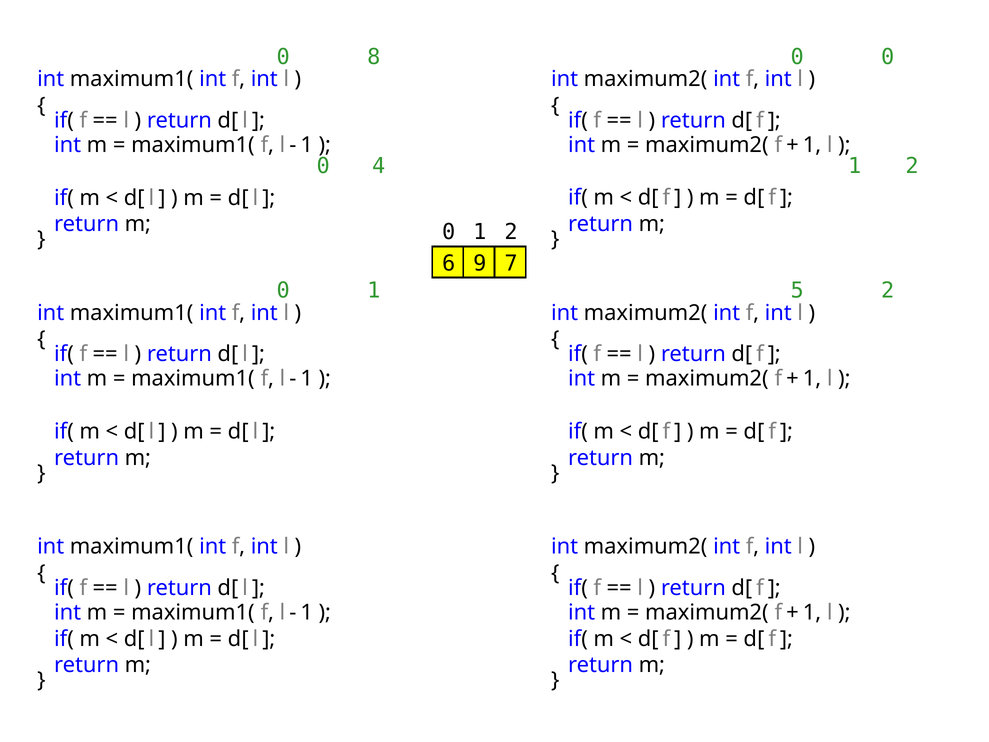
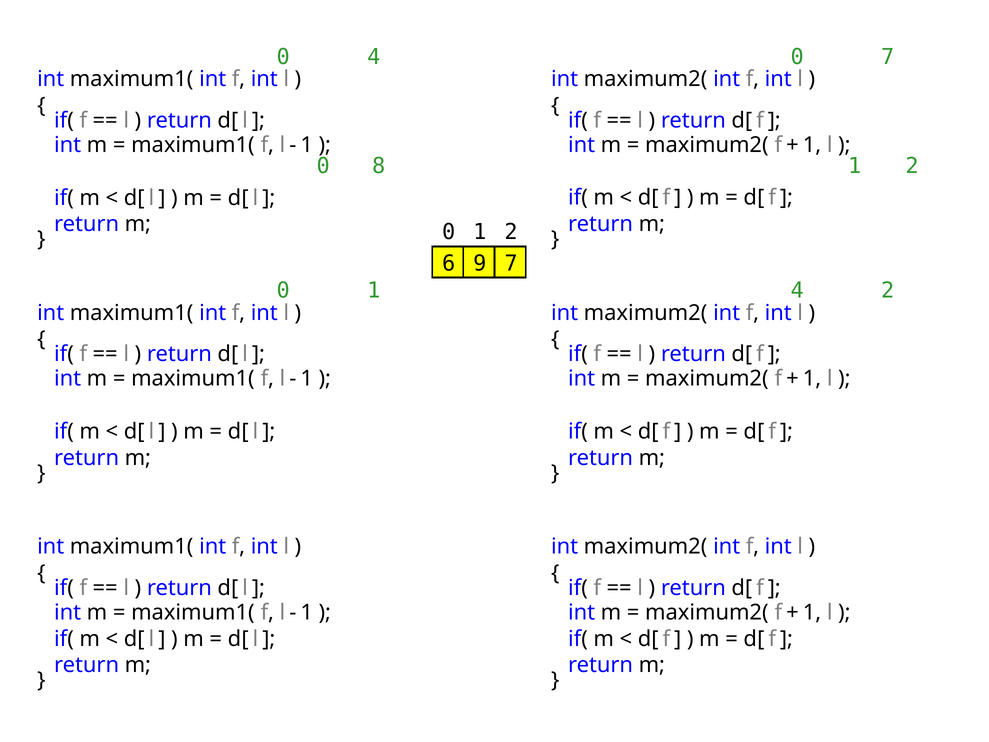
0 8: 8 -> 4
0 0: 0 -> 7
4: 4 -> 8
1 5: 5 -> 4
